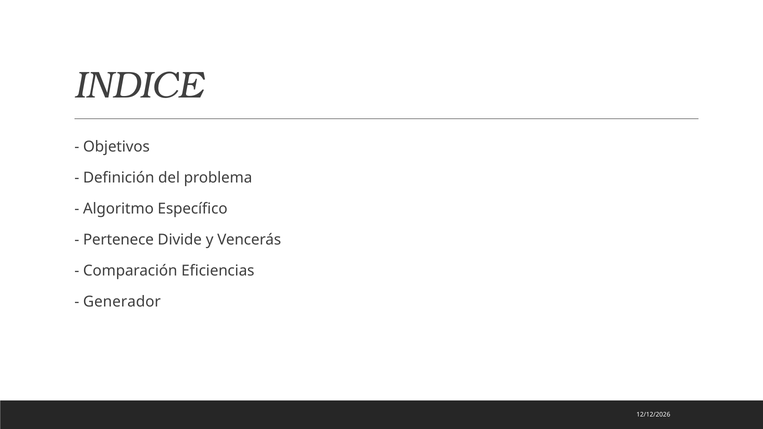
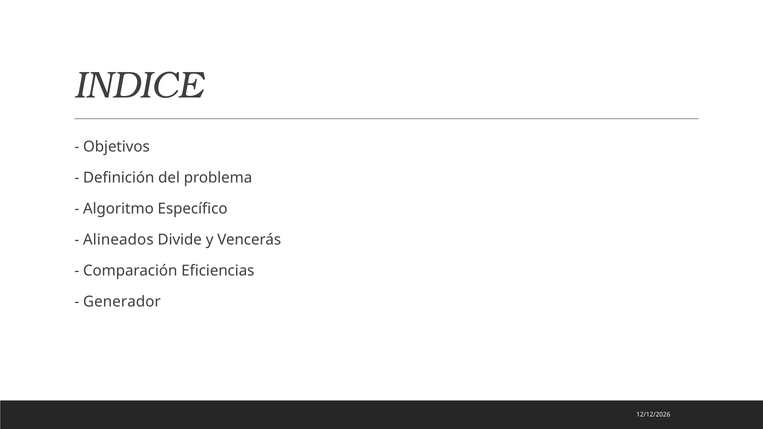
Pertenece: Pertenece -> Alineados
